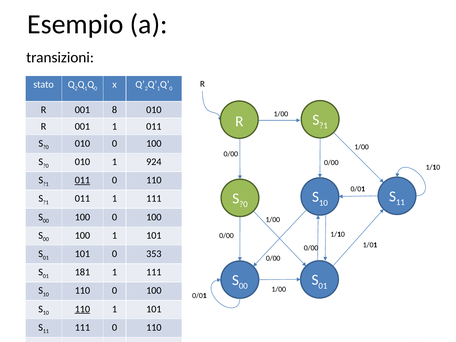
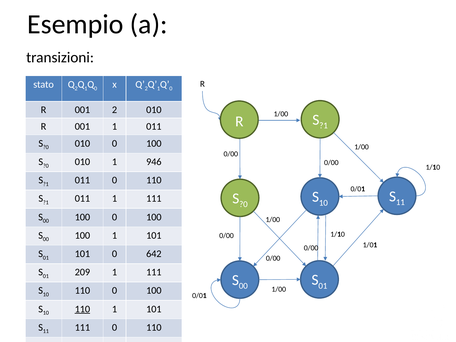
001 8: 8 -> 2
924: 924 -> 946
011 at (82, 180) underline: present -> none
353: 353 -> 642
181: 181 -> 209
